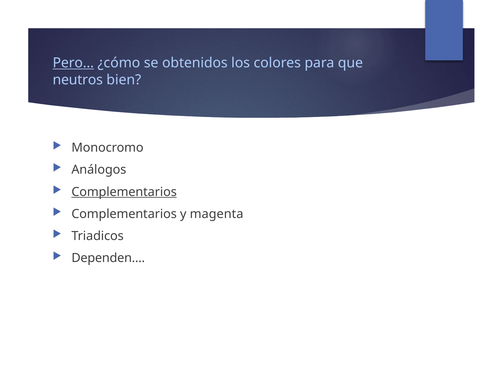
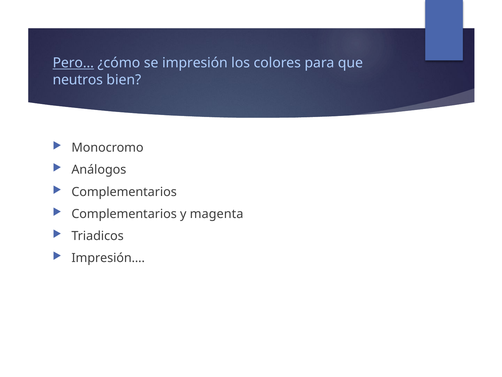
obtenidos: obtenidos -> impresión
Complementarios at (124, 192) underline: present -> none
Dependen…: Dependen… -> Impresión…
